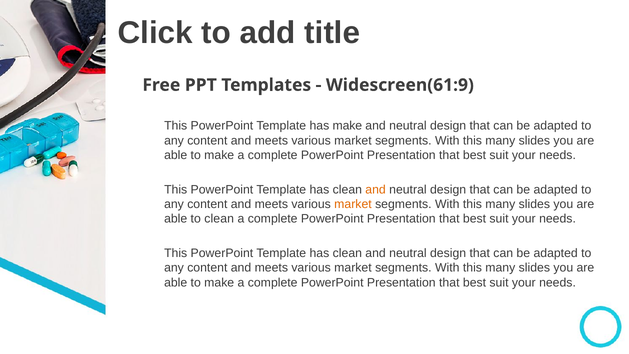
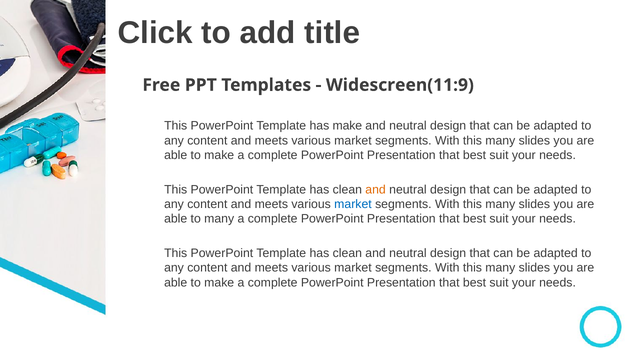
Widescreen(61:9: Widescreen(61:9 -> Widescreen(11:9
market at (353, 204) colour: orange -> blue
to clean: clean -> many
